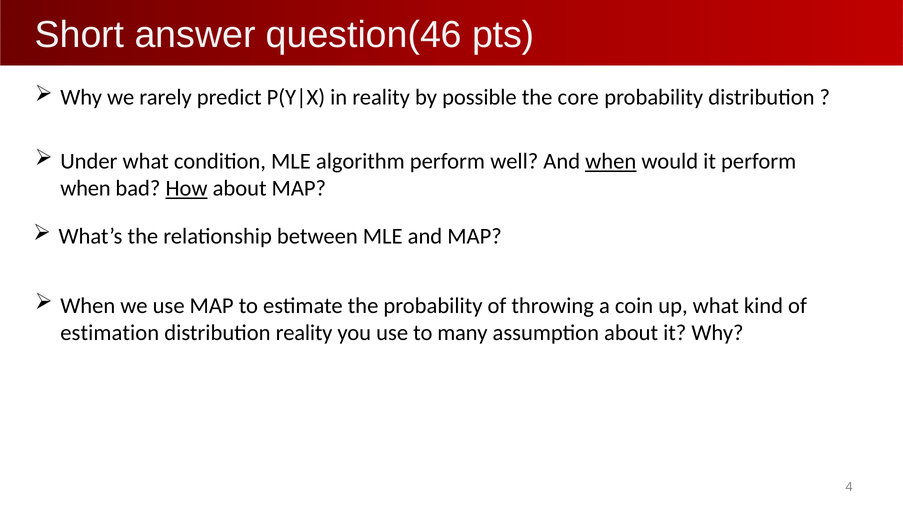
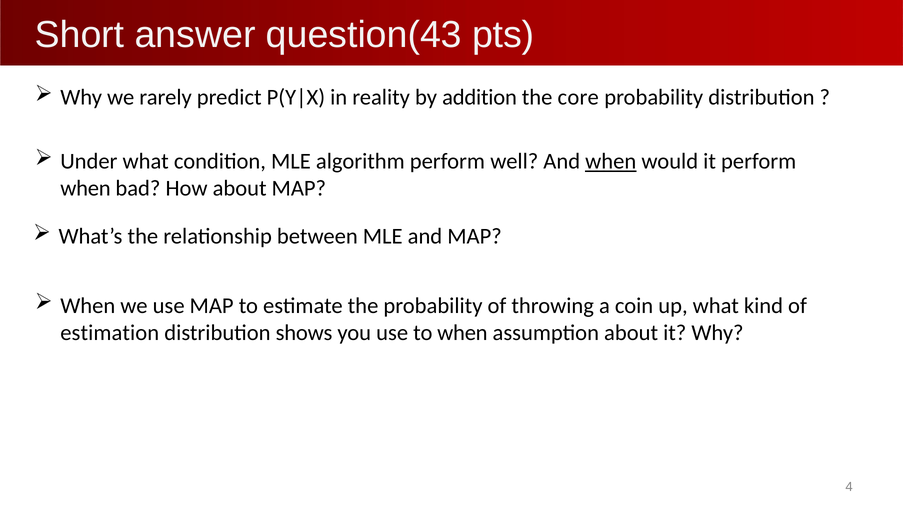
question(46: question(46 -> question(43
possible: possible -> addition
How underline: present -> none
distribution reality: reality -> shows
to many: many -> when
